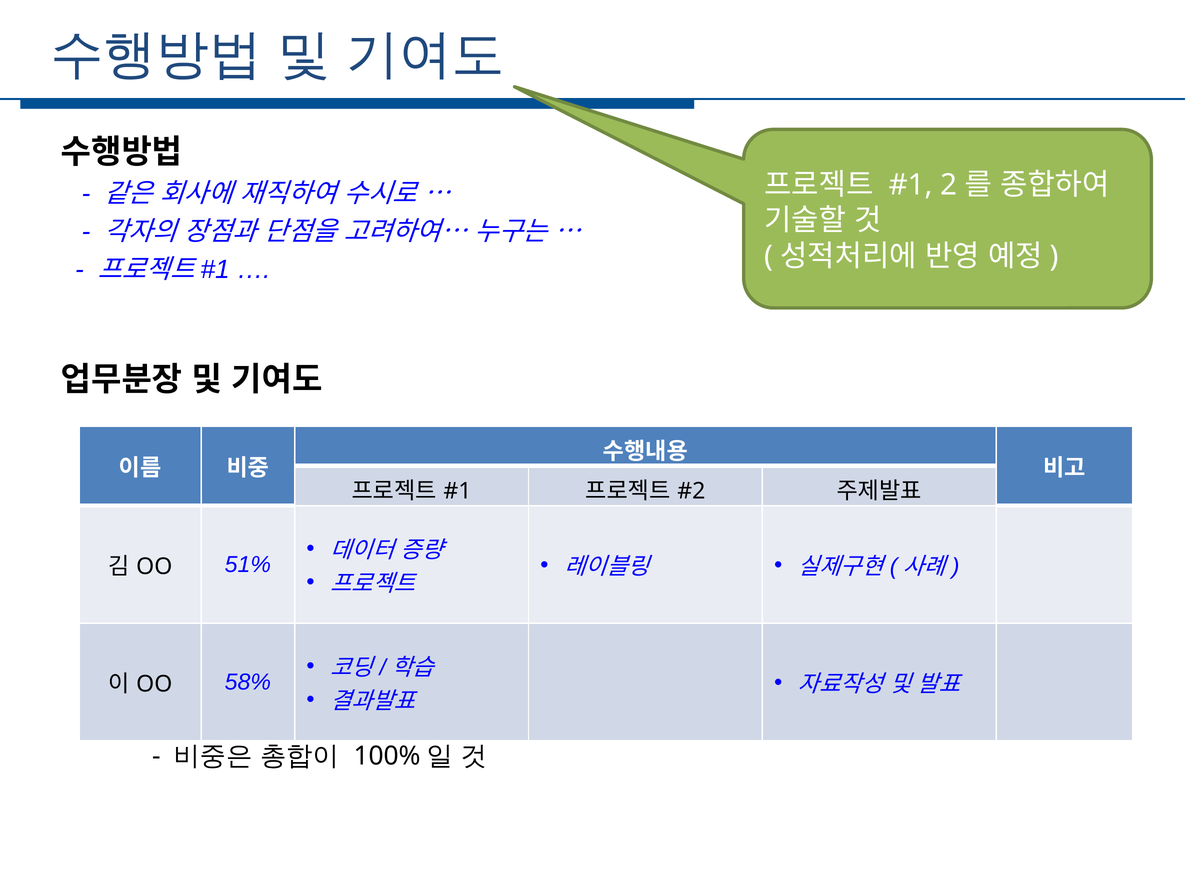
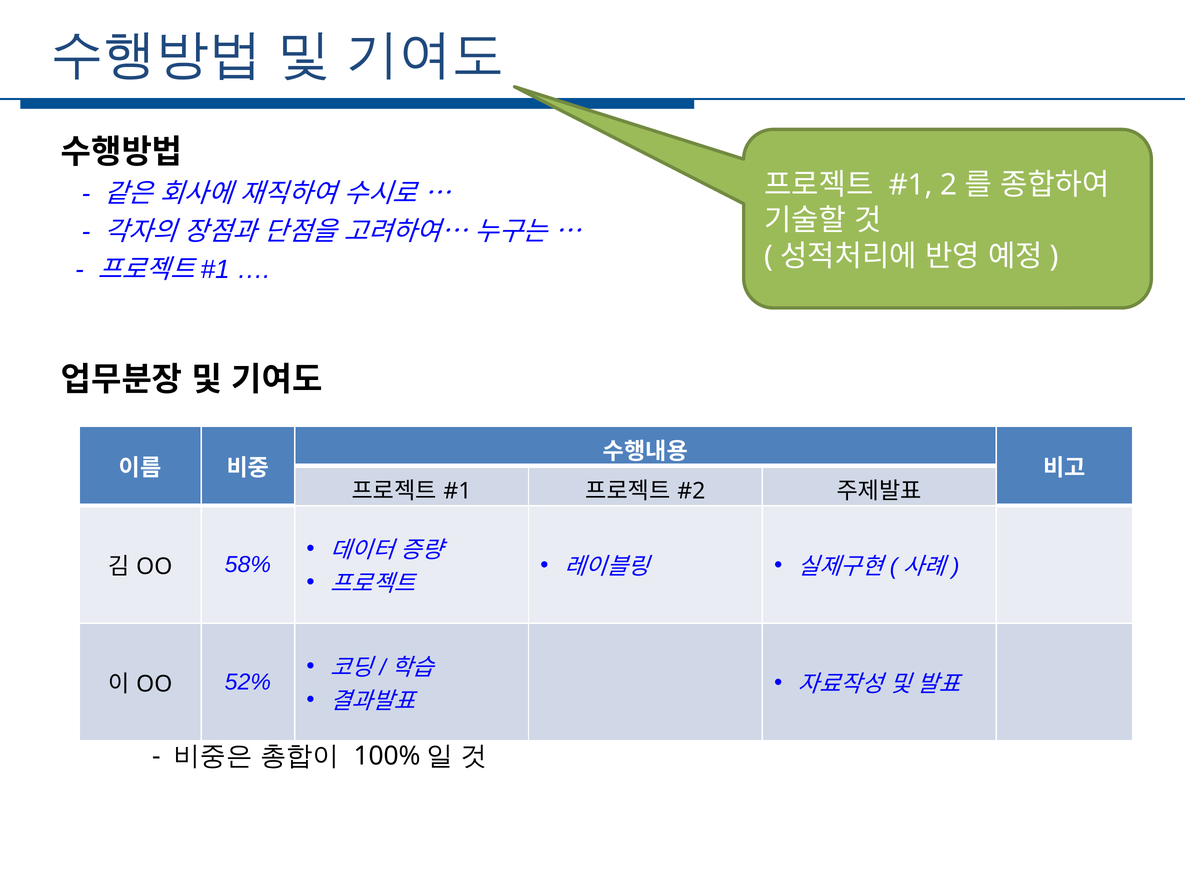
51%: 51% -> 58%
58%: 58% -> 52%
